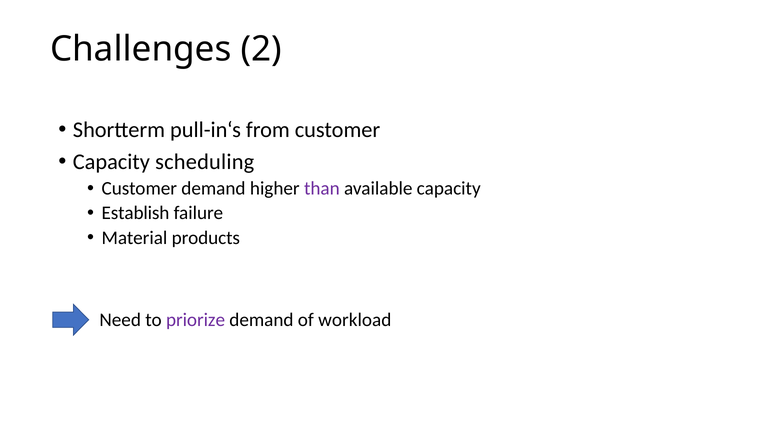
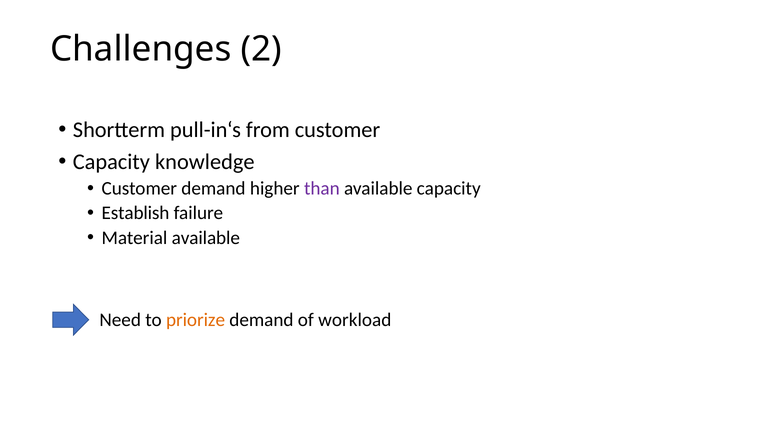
scheduling: scheduling -> knowledge
Material products: products -> available
priorize colour: purple -> orange
